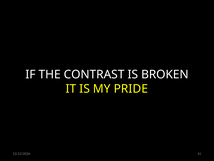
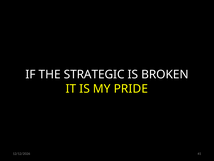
CONTRAST: CONTRAST -> STRATEGIC
